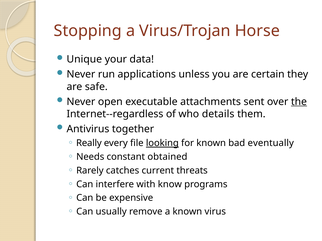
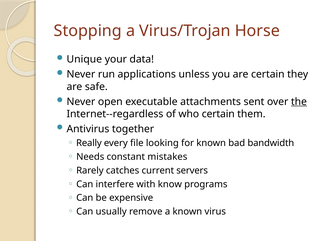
who details: details -> certain
looking underline: present -> none
eventually: eventually -> bandwidth
obtained: obtained -> mistakes
threats: threats -> servers
